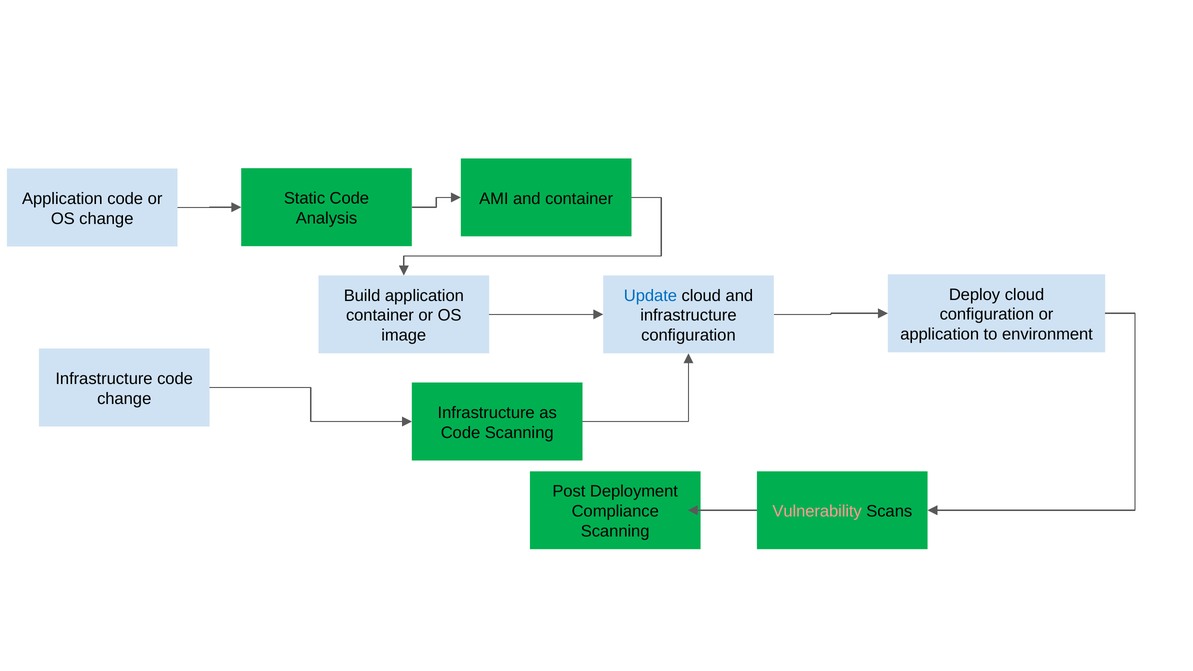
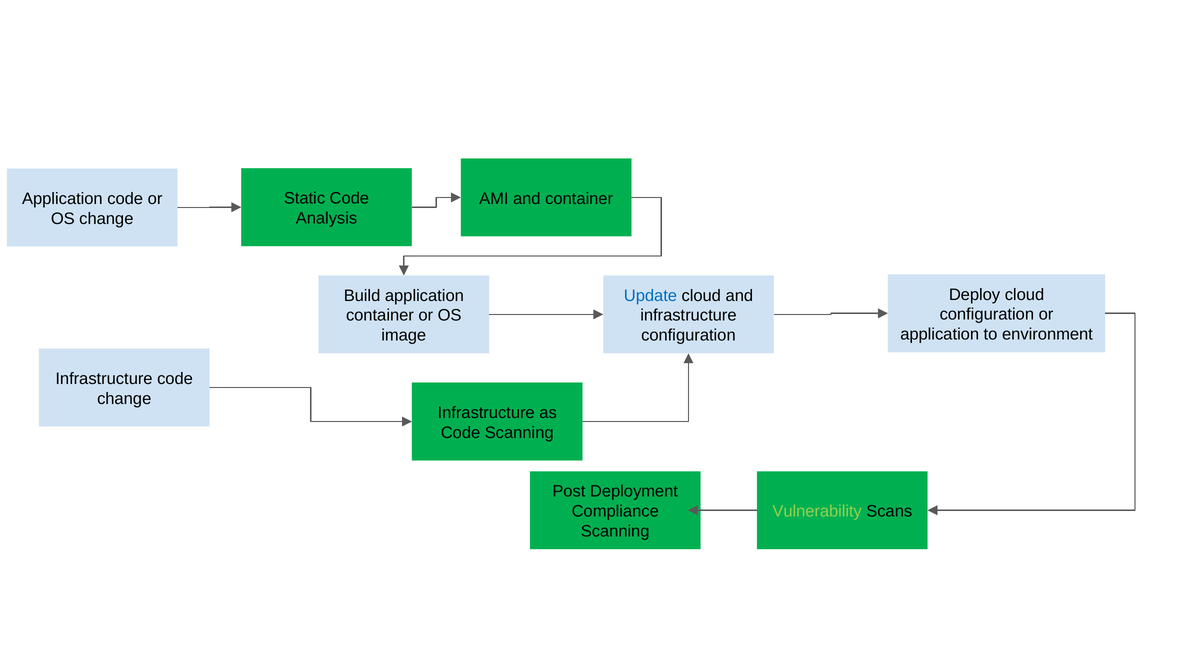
Vulnerability colour: pink -> light green
